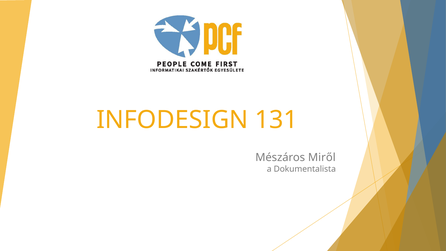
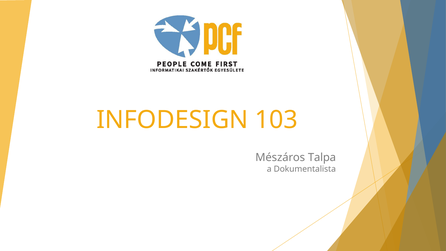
131: 131 -> 103
Miről: Miről -> Talpa
